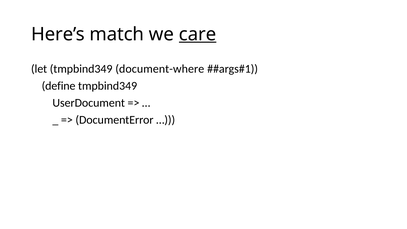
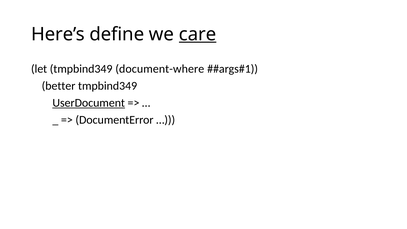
match: match -> define
define: define -> better
UserDocument underline: none -> present
